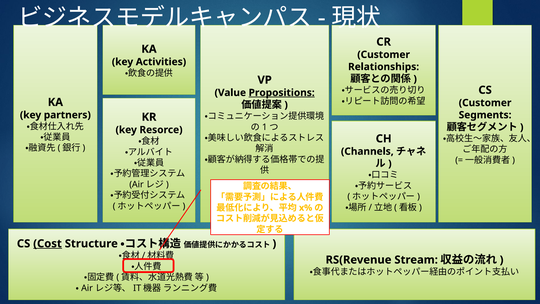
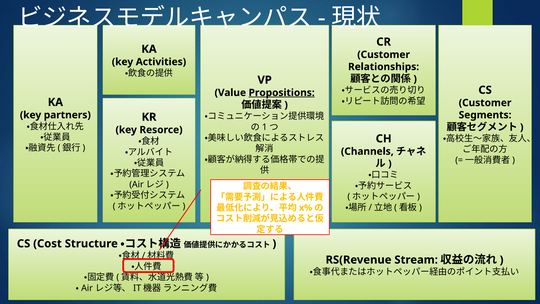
Cost underline: present -> none
